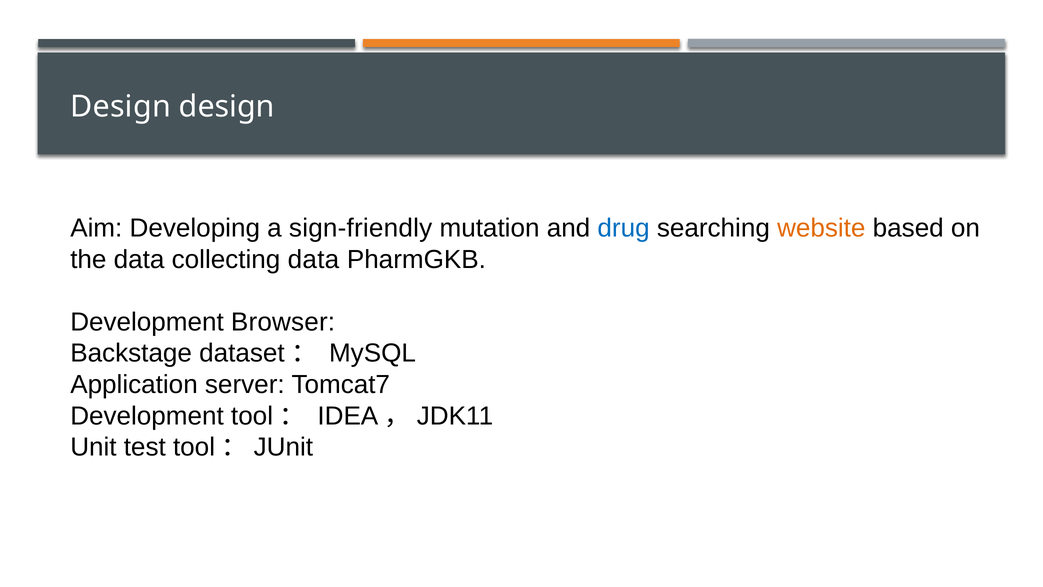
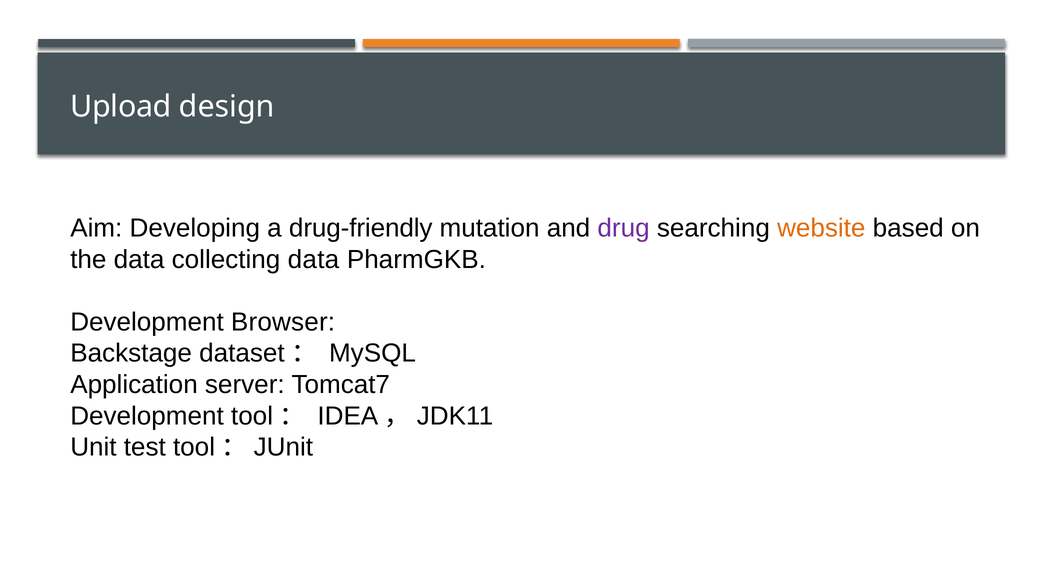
Design at (121, 107): Design -> Upload
sign-friendly: sign-friendly -> drug-friendly
drug colour: blue -> purple
